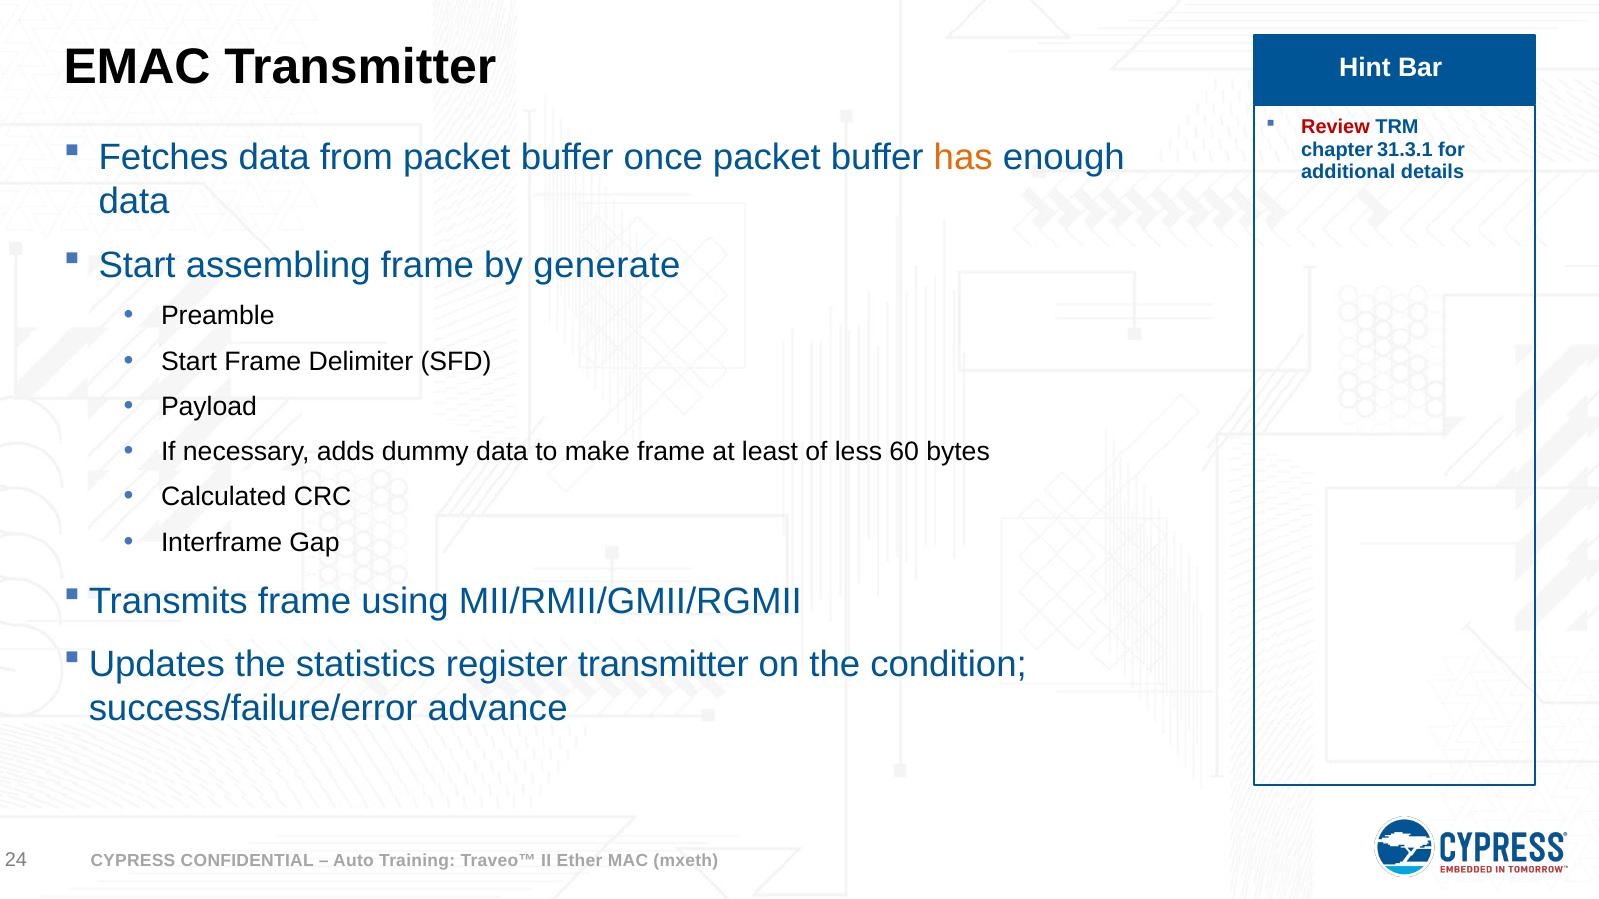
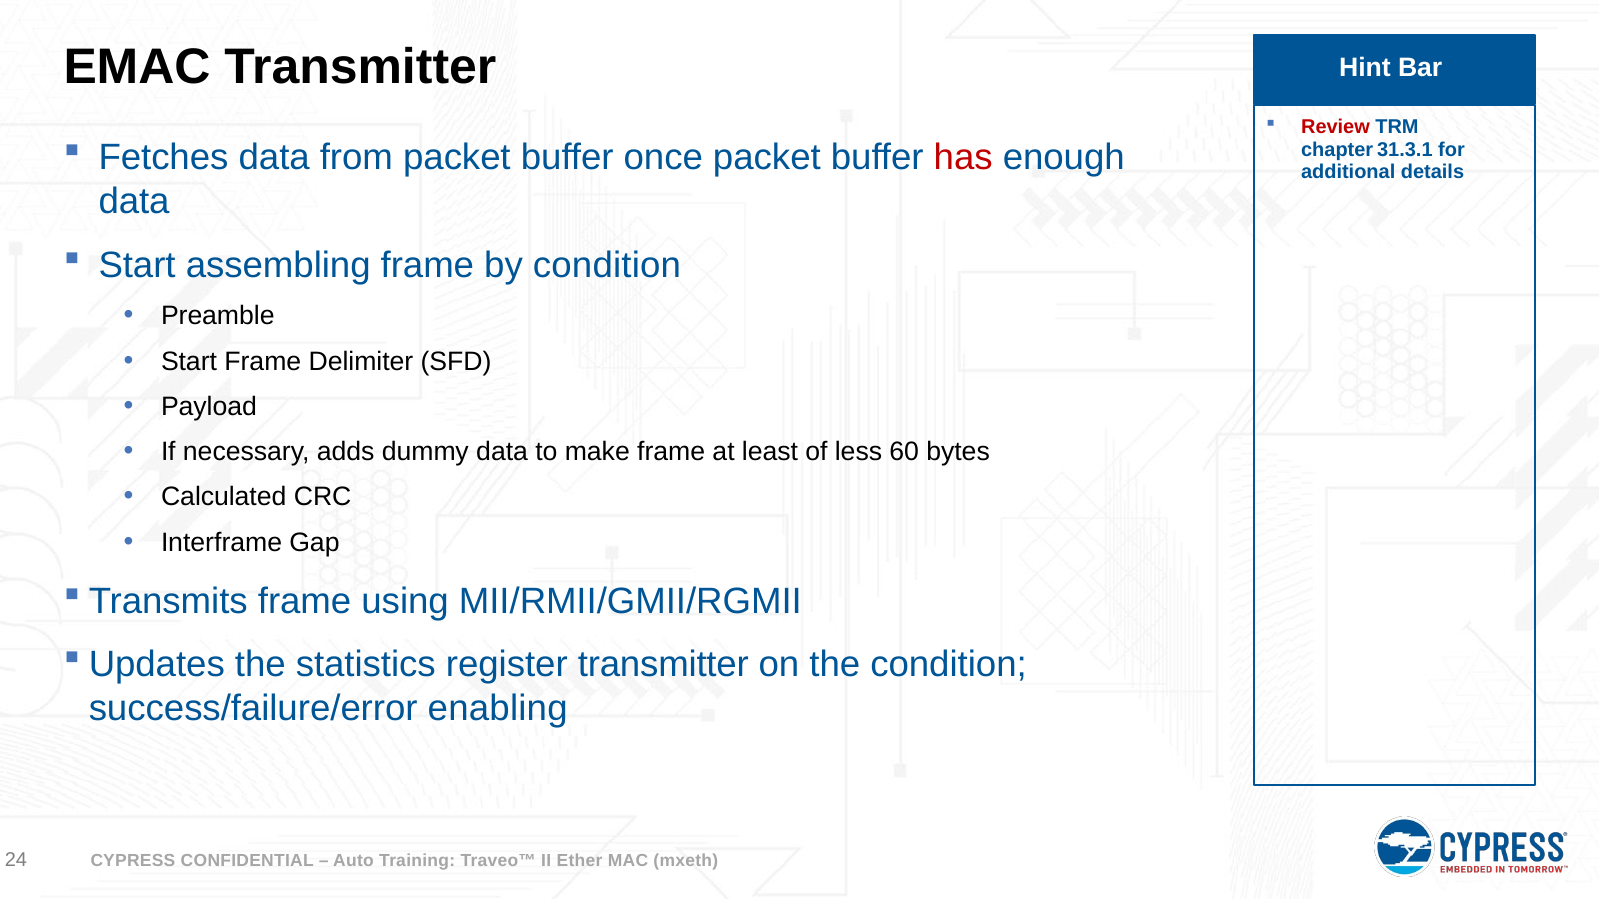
has colour: orange -> red
by generate: generate -> condition
advance: advance -> enabling
